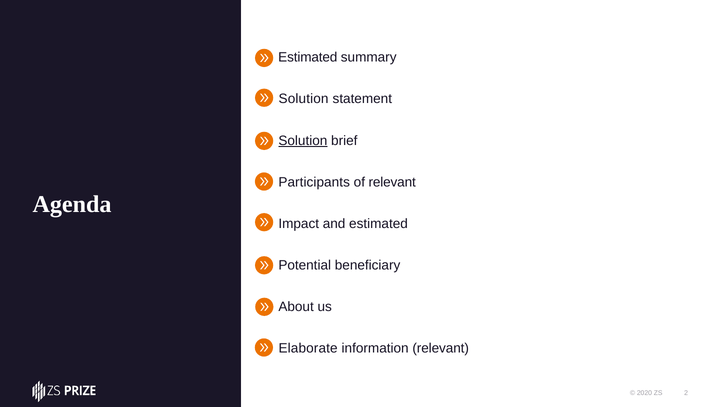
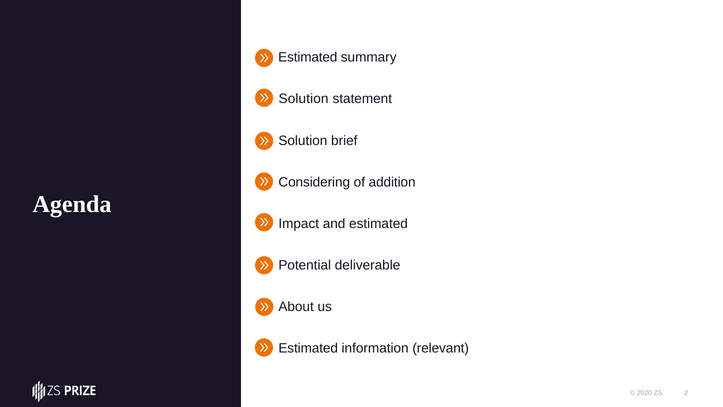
Solution at (303, 140) underline: present -> none
Participants: Participants -> Considering
of relevant: relevant -> addition
beneficiary: beneficiary -> deliverable
Elaborate at (308, 348): Elaborate -> Estimated
